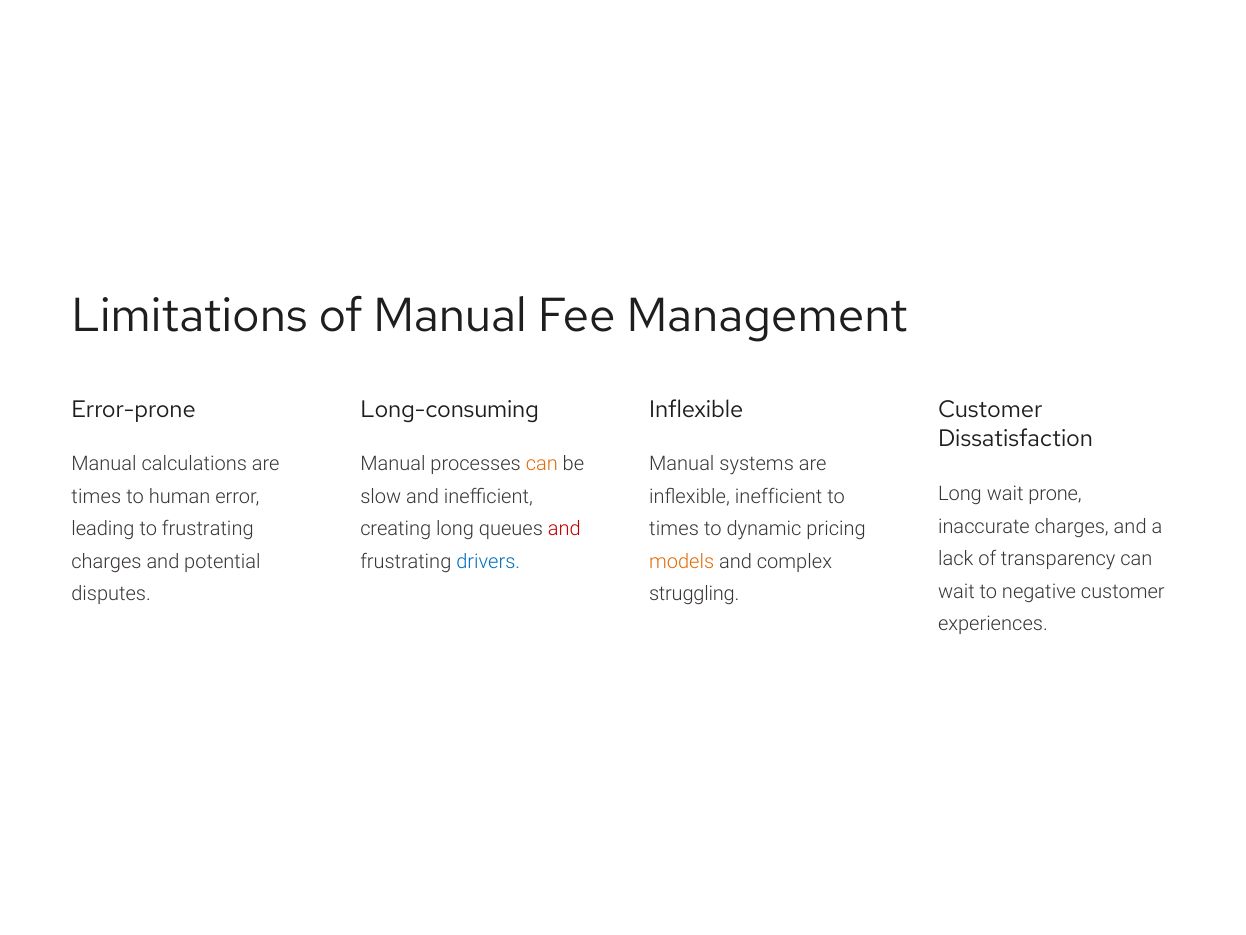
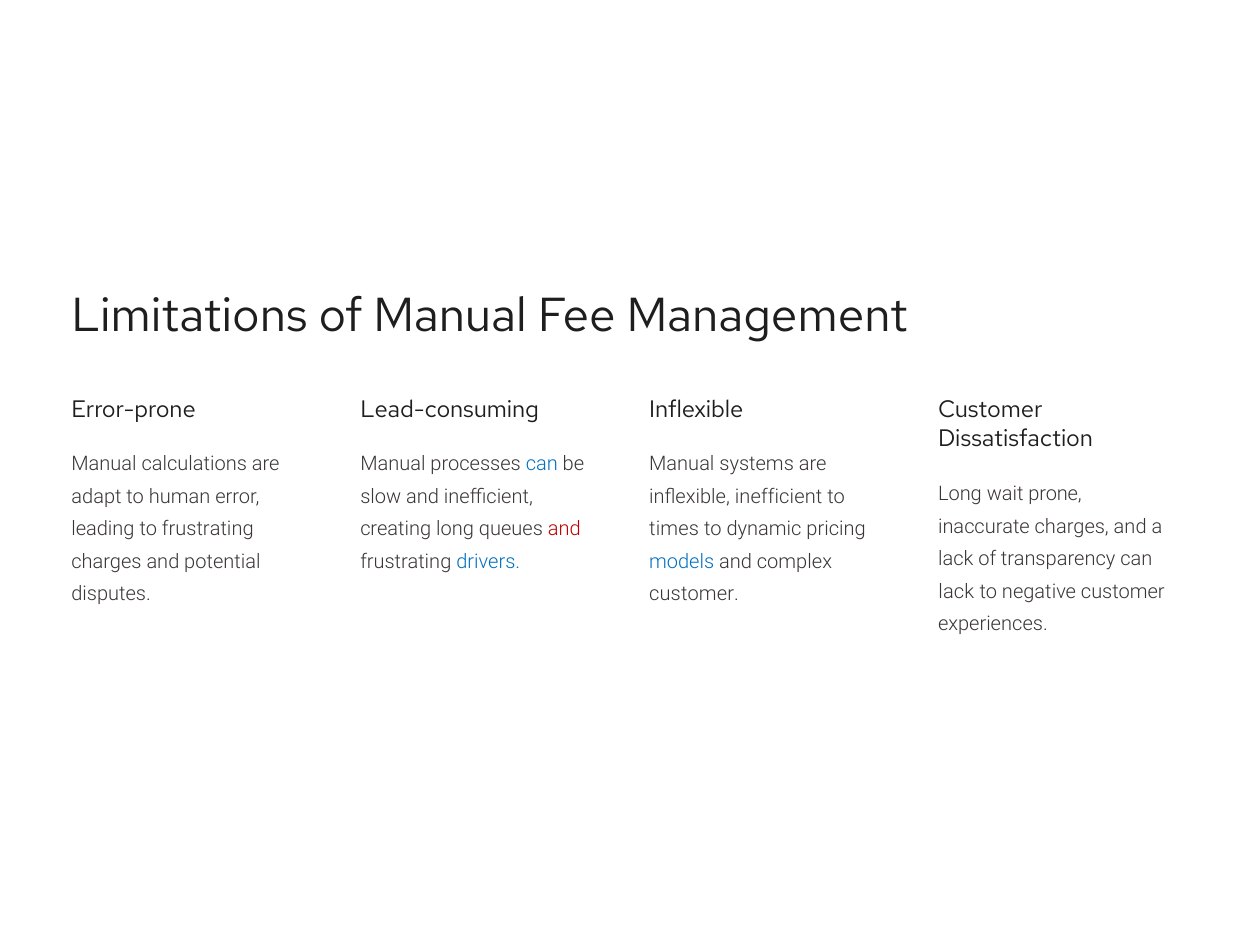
Long-consuming: Long-consuming -> Lead-consuming
can at (542, 464) colour: orange -> blue
times at (96, 496): times -> adapt
models colour: orange -> blue
wait at (956, 591): wait -> lack
struggling at (694, 594): struggling -> customer
